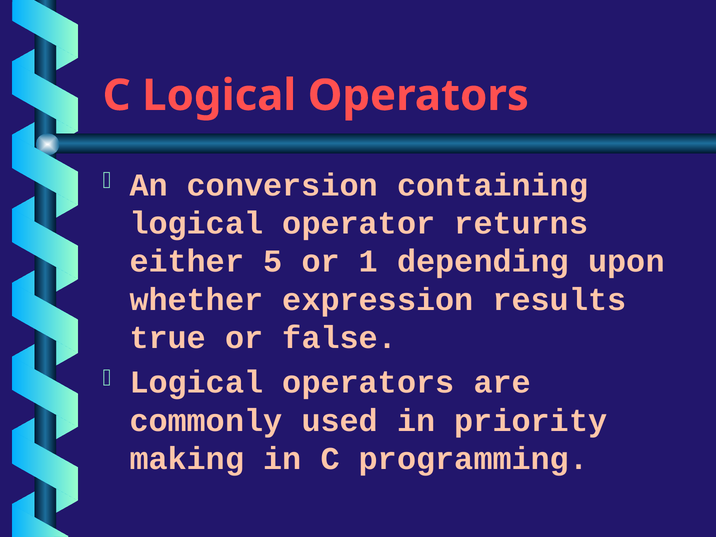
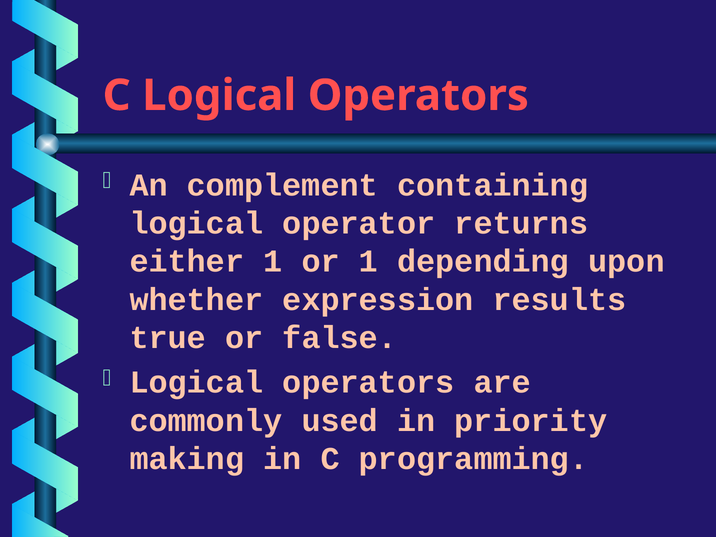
conversion: conversion -> complement
either 5: 5 -> 1
